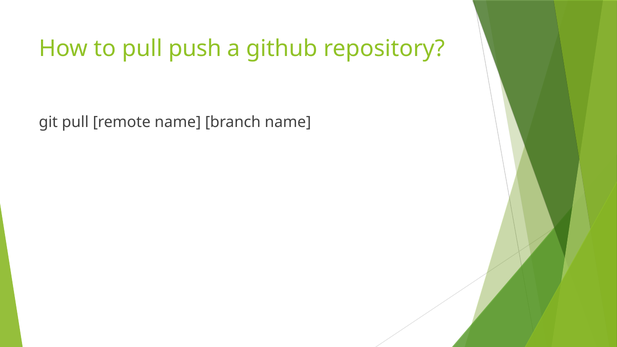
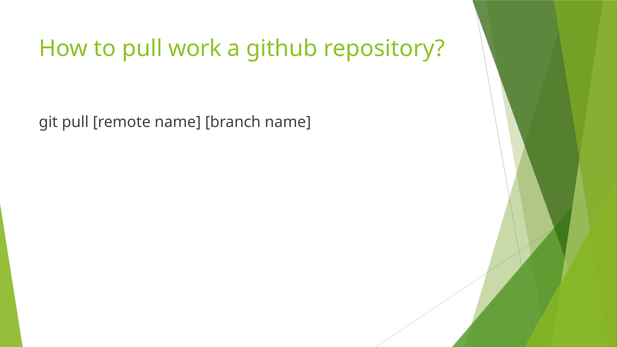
push: push -> work
